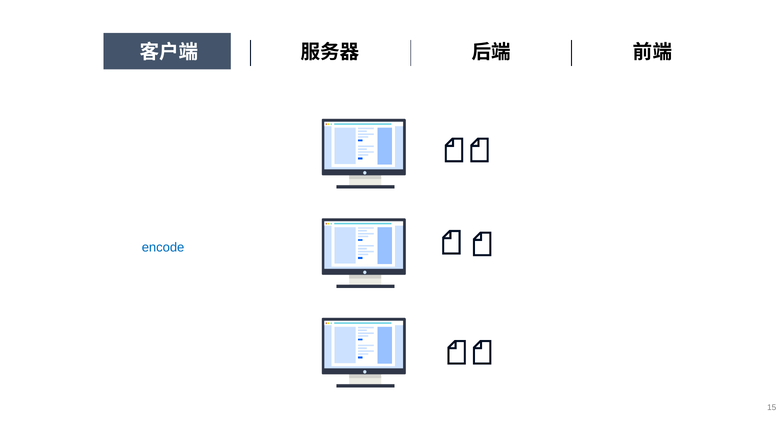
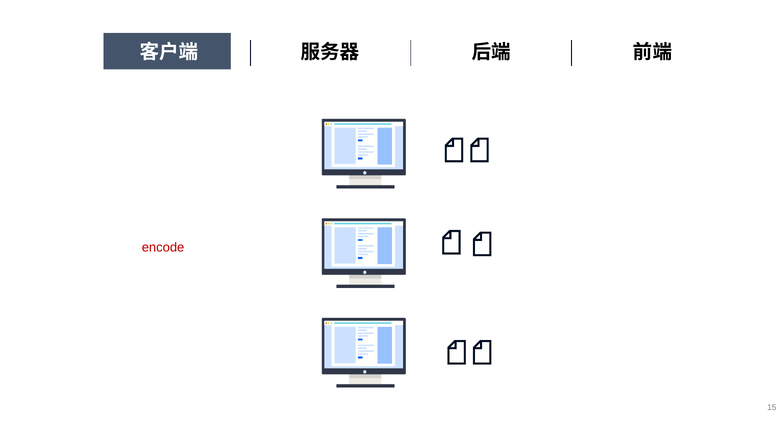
encode colour: blue -> red
